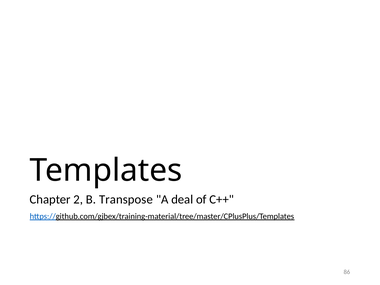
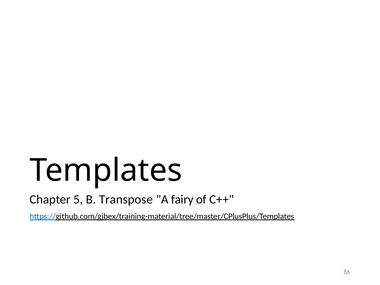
2: 2 -> 5
deal: deal -> fairy
